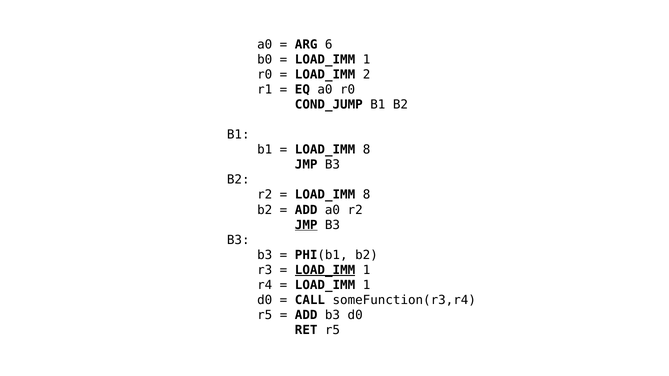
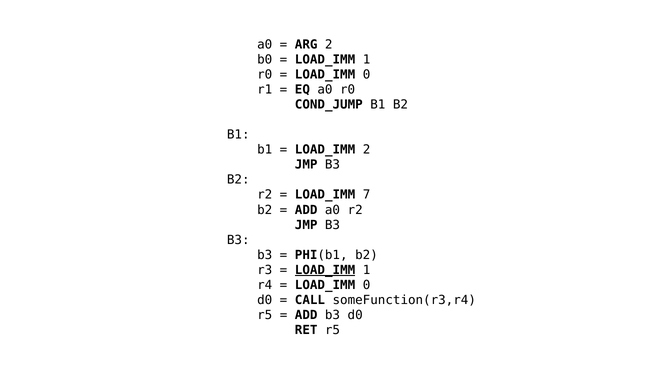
ARG 6: 6 -> 2
2 at (367, 75): 2 -> 0
8 at (367, 150): 8 -> 2
8 at (367, 195): 8 -> 7
JMP at (306, 225) underline: present -> none
1 at (367, 285): 1 -> 0
